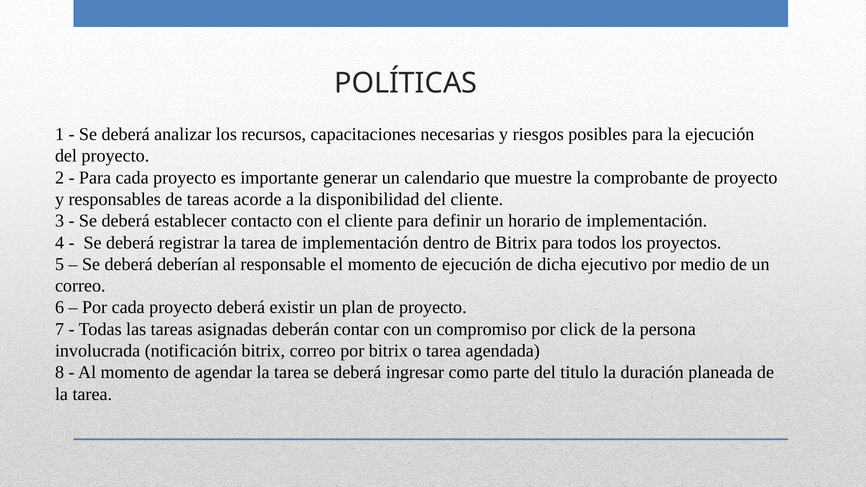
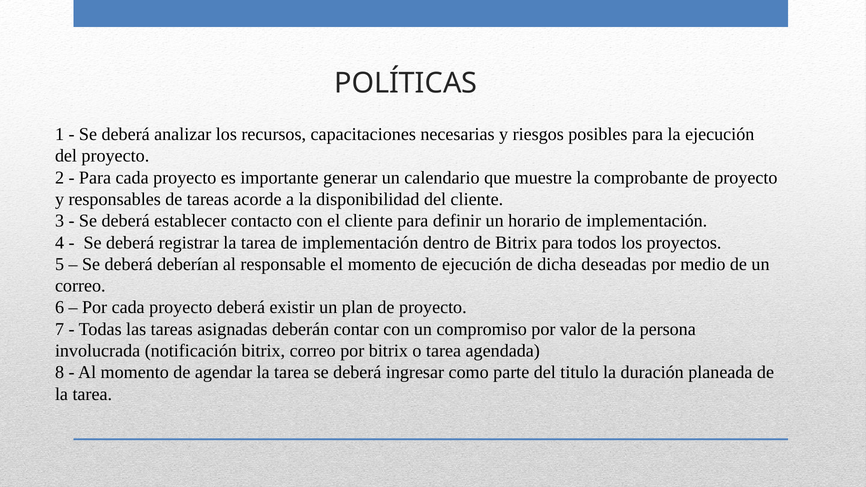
ejecutivo: ejecutivo -> deseadas
click: click -> valor
